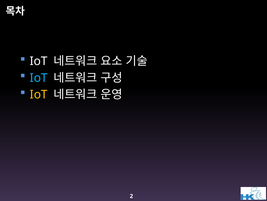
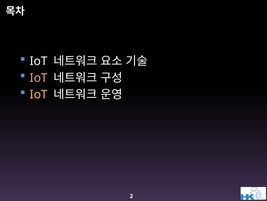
IoT at (39, 78) colour: light blue -> pink
